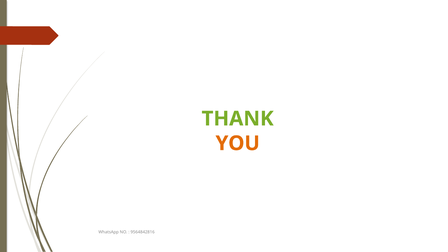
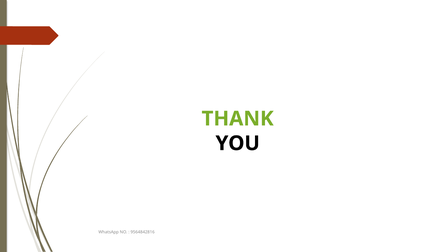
YOU colour: orange -> black
